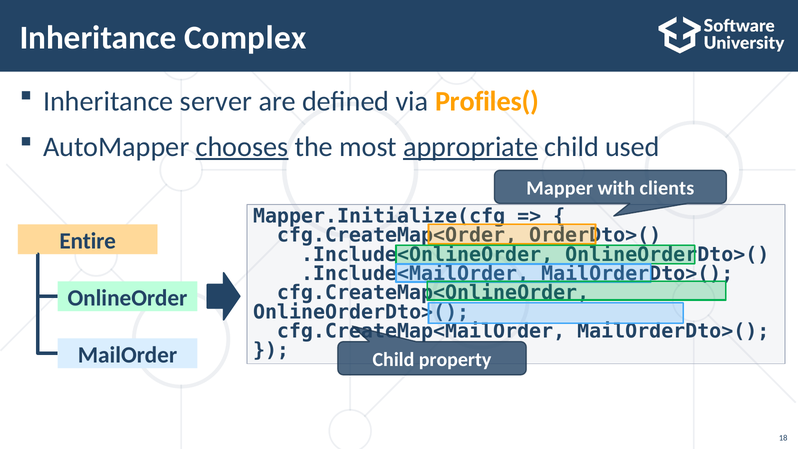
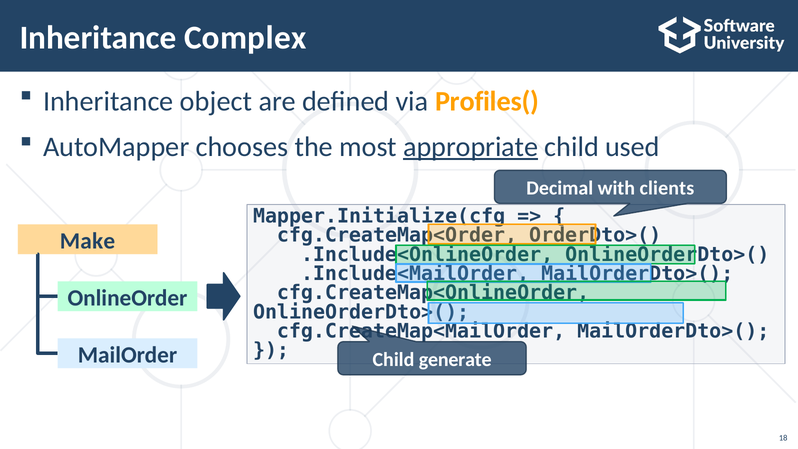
server: server -> object
chooses underline: present -> none
Mapper: Mapper -> Decimal
Entire: Entire -> Make
property: property -> generate
